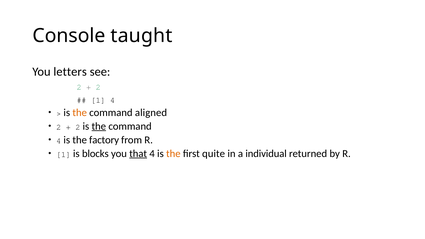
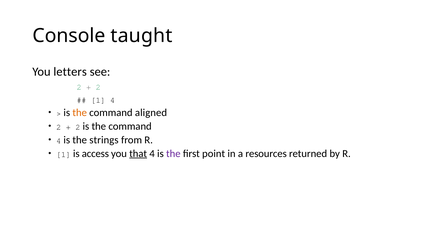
the at (99, 126) underline: present -> none
factory: factory -> strings
blocks: blocks -> access
the at (173, 154) colour: orange -> purple
quite: quite -> point
individual: individual -> resources
